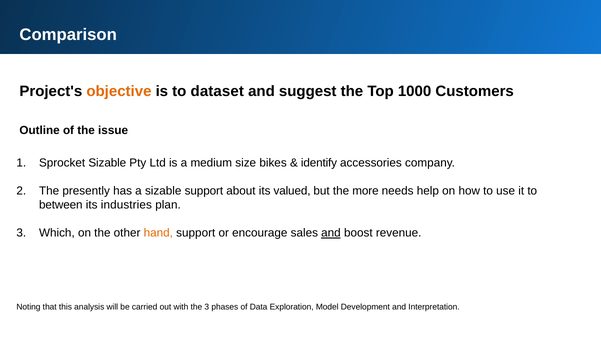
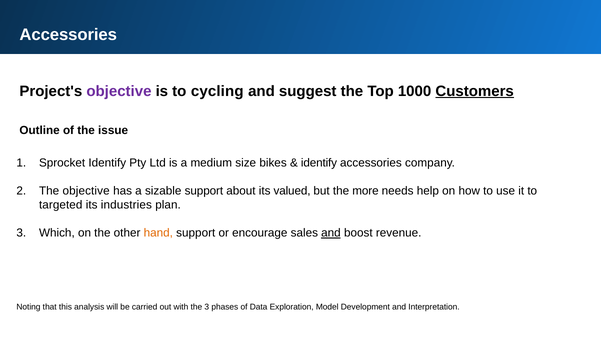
Comparison at (68, 35): Comparison -> Accessories
objective at (119, 91) colour: orange -> purple
dataset: dataset -> cycling
Customers underline: none -> present
Sprocket Sizable: Sizable -> Identify
The presently: presently -> objective
between: between -> targeted
